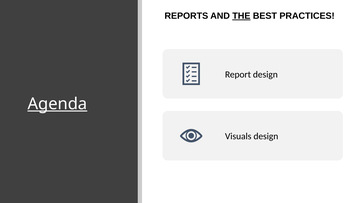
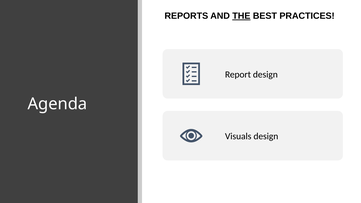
Agenda underline: present -> none
